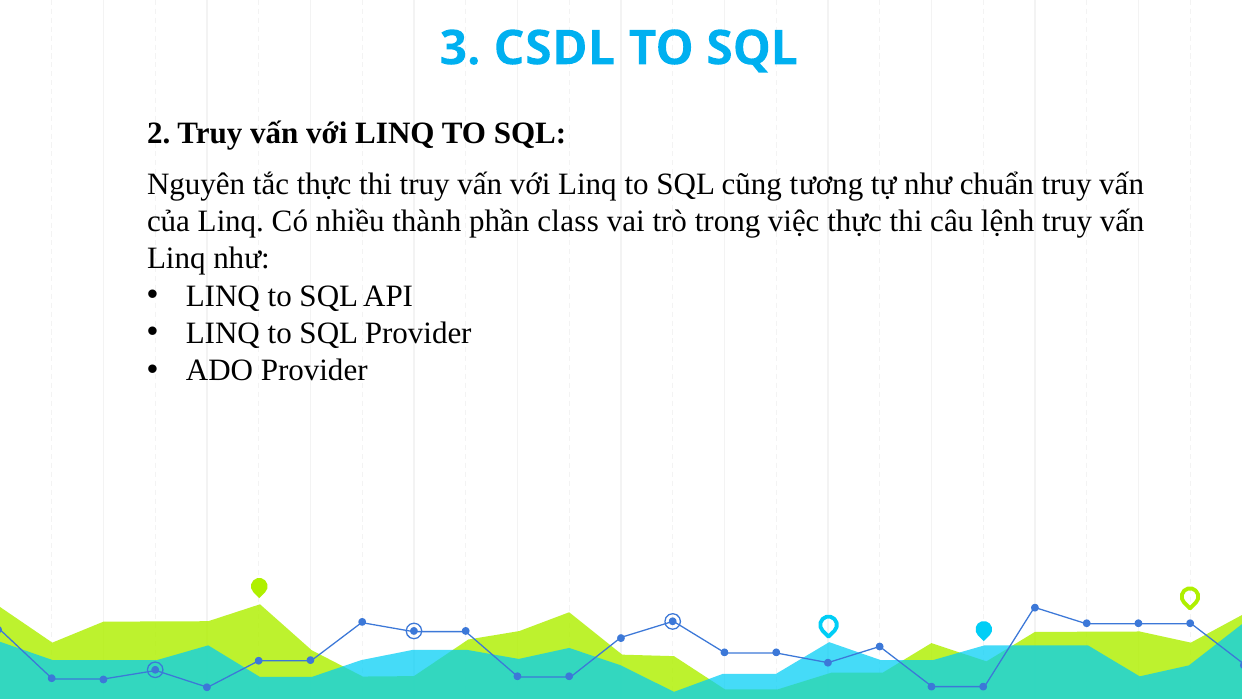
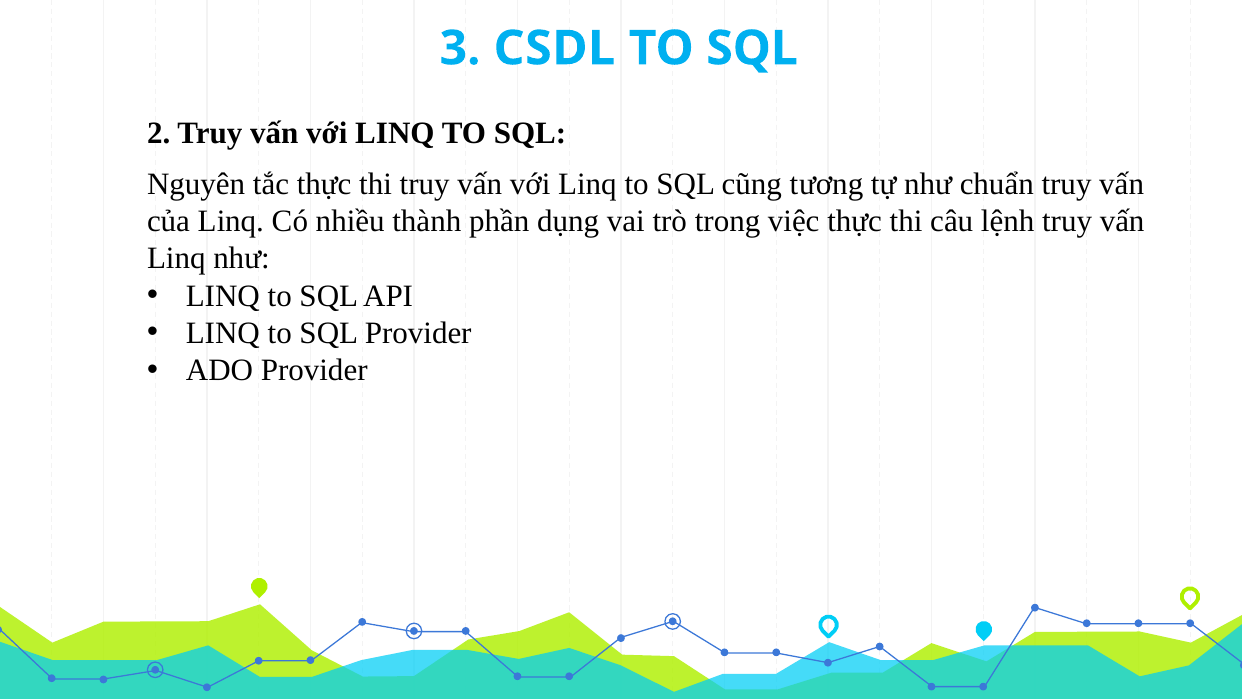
class: class -> dụng
